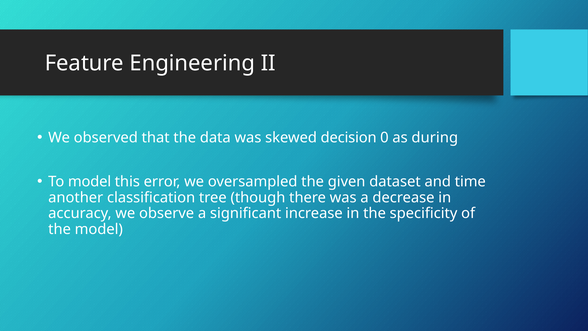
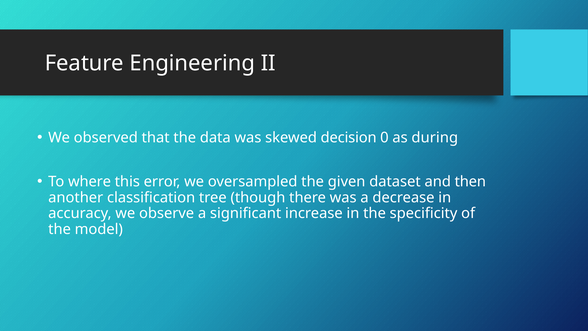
To model: model -> where
time: time -> then
